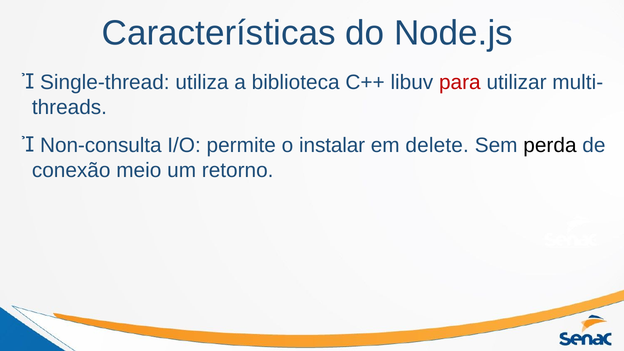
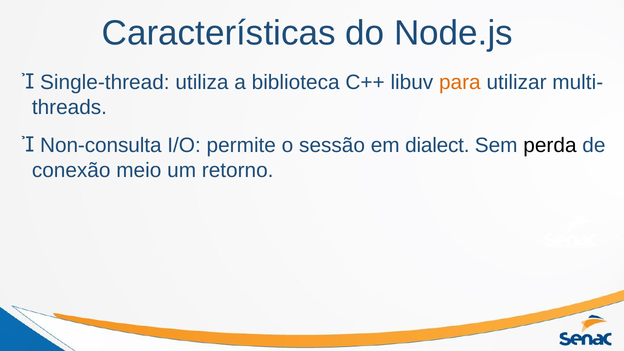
para colour: red -> orange
instalar: instalar -> sessão
delete: delete -> dialect
